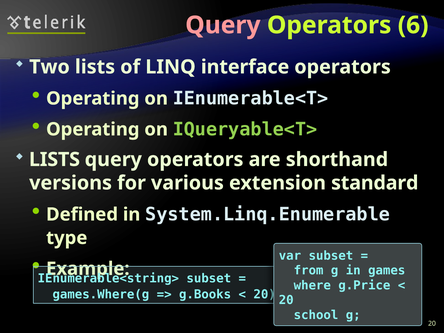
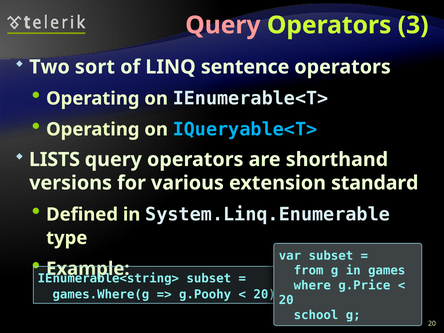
6: 6 -> 3
Two lists: lists -> sort
interface: interface -> sentence
IQueryable<T> colour: light green -> light blue
g.Books: g.Books -> g.Poohy
